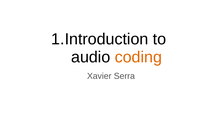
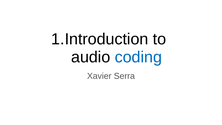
coding colour: orange -> blue
